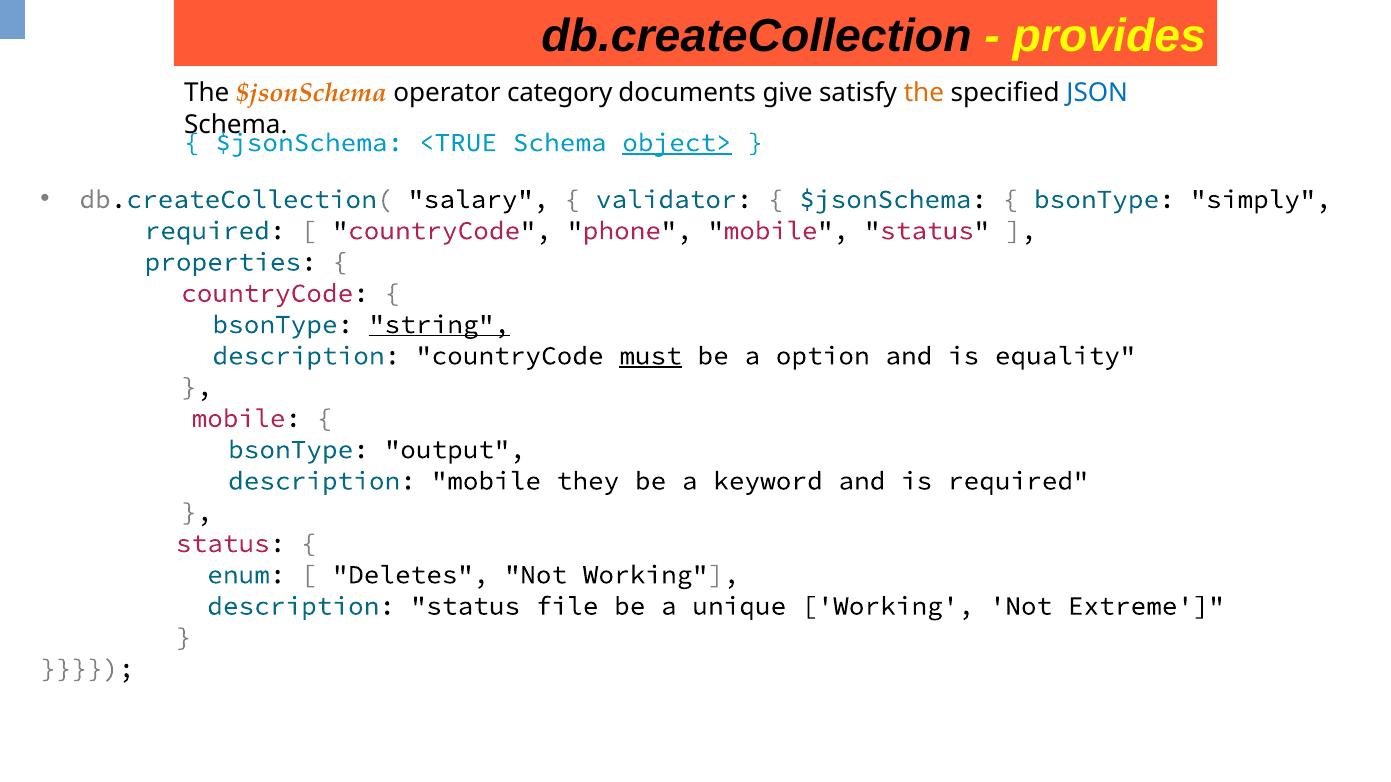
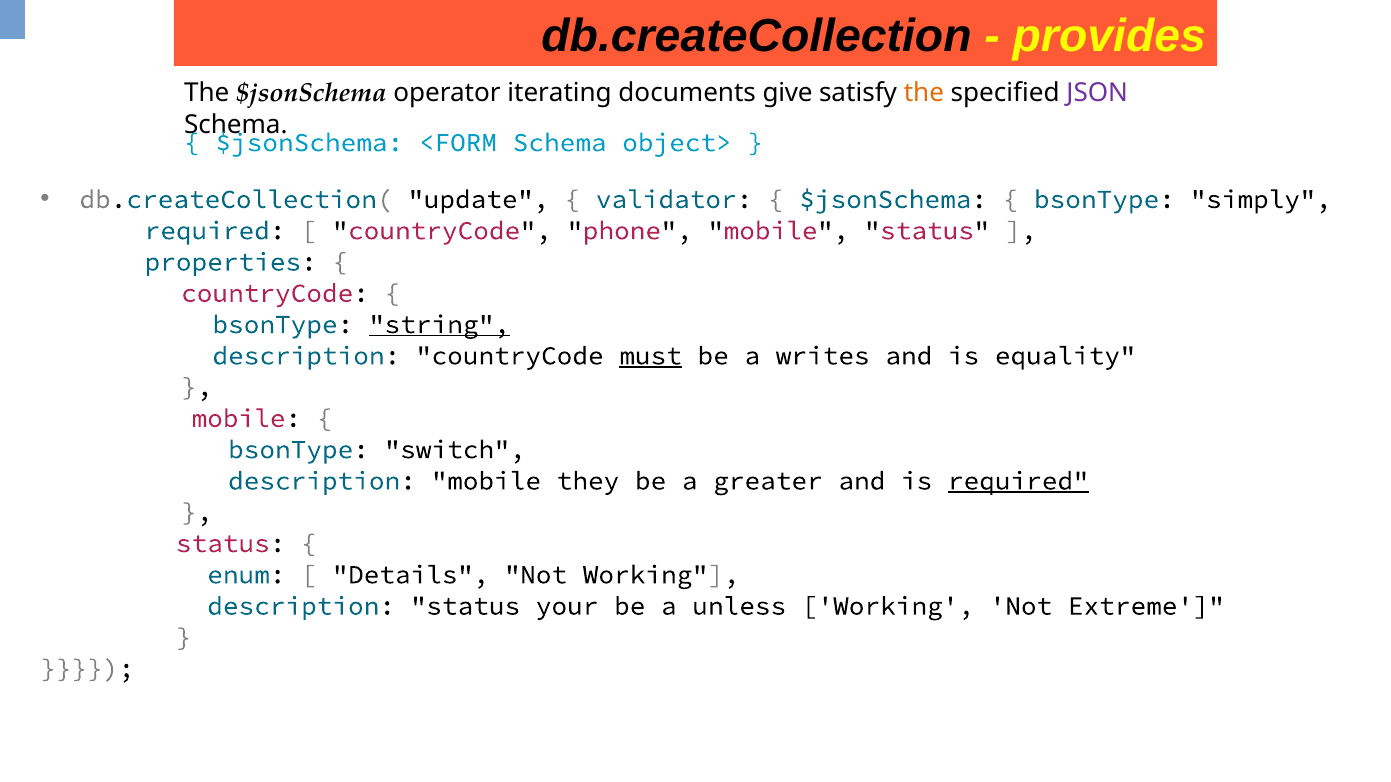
$jsonSchema at (311, 93) colour: orange -> black
category: category -> iterating
JSON colour: blue -> purple
<TRUE: <TRUE -> <FORM
object> underline: present -> none
salary: salary -> update
option: option -> writes
output: output -> switch
keyword: keyword -> greater
required at (1018, 481) underline: none -> present
Deletes: Deletes -> Details
file: file -> your
unique: unique -> unless
